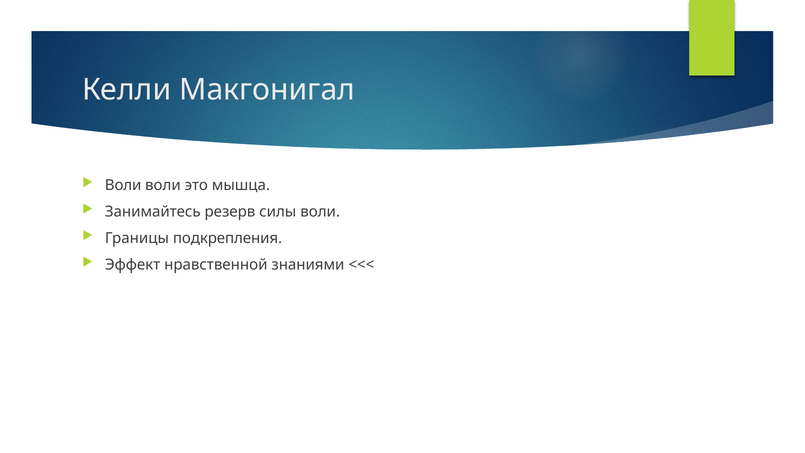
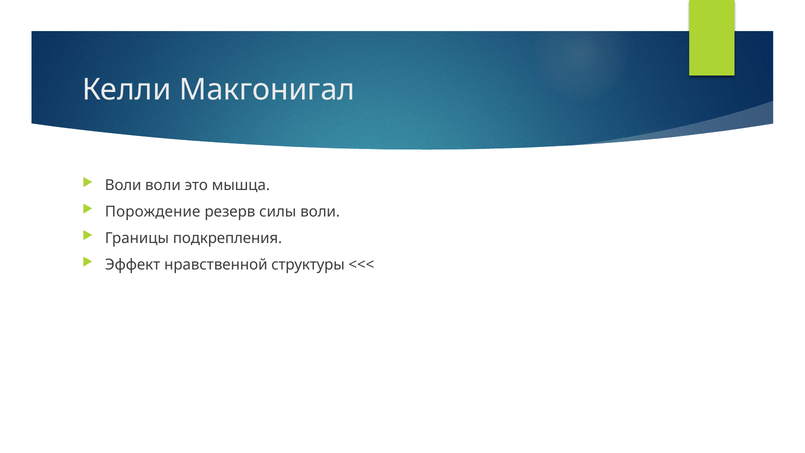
Занимайтесь: Занимайтесь -> Порождение
знаниями: знаниями -> структуры
